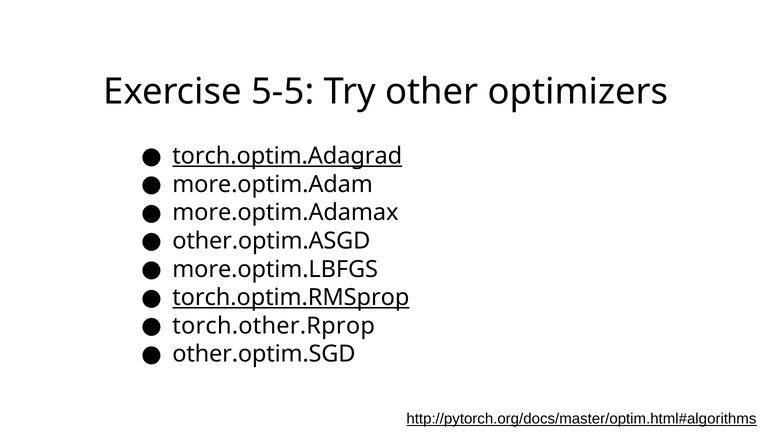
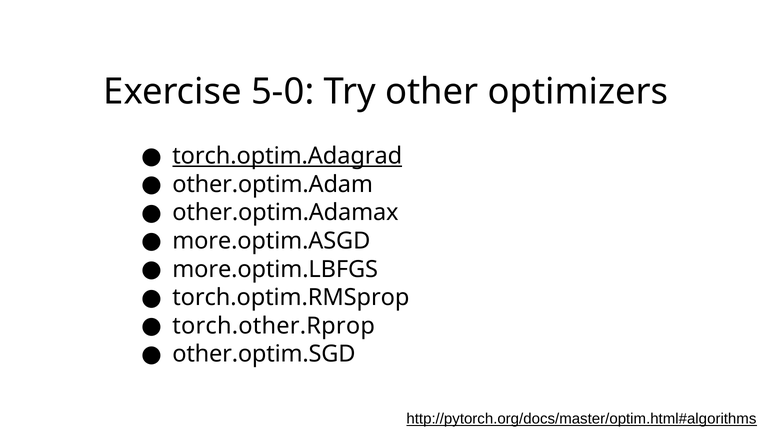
5-5: 5-5 -> 5-0
more.optim.Adam: more.optim.Adam -> other.optim.Adam
more.optim.Adamax: more.optim.Adamax -> other.optim.Adamax
other.optim.ASGD: other.optim.ASGD -> more.optim.ASGD
torch.optim.RMSprop underline: present -> none
